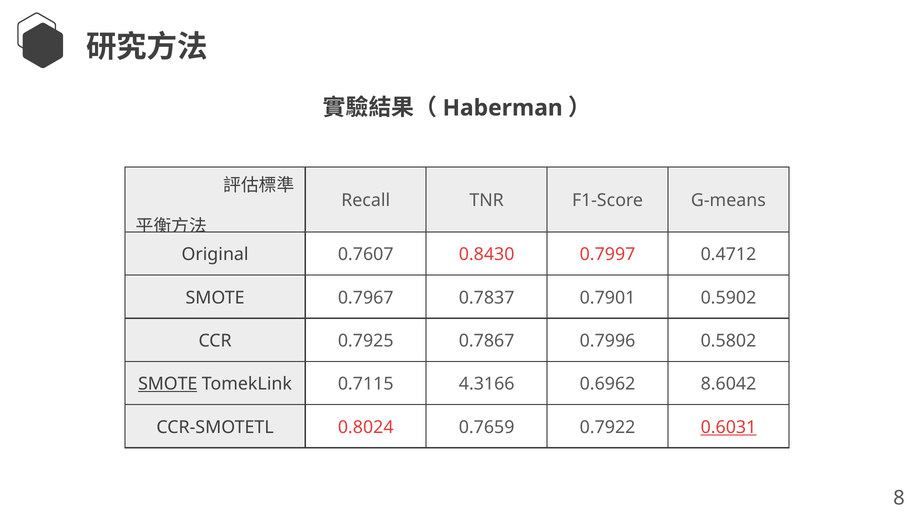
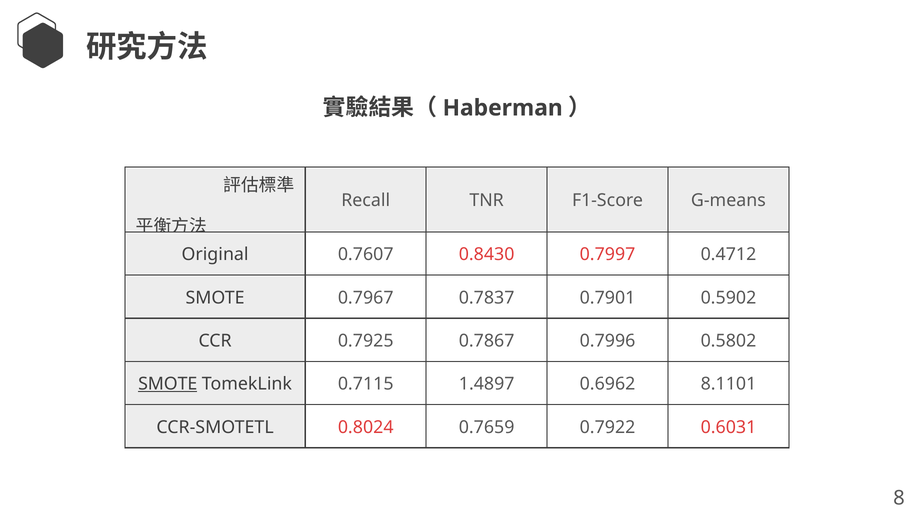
4.3166: 4.3166 -> 1.4897
8.6042: 8.6042 -> 8.1101
0.6031 underline: present -> none
